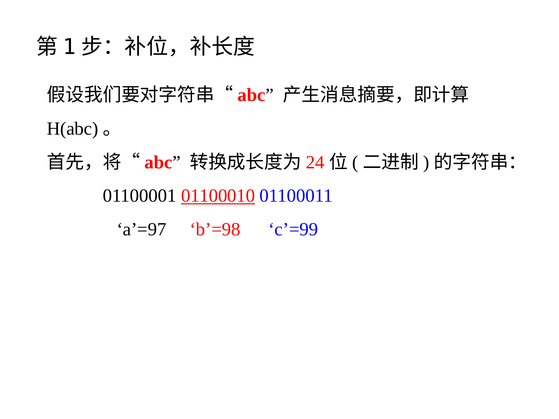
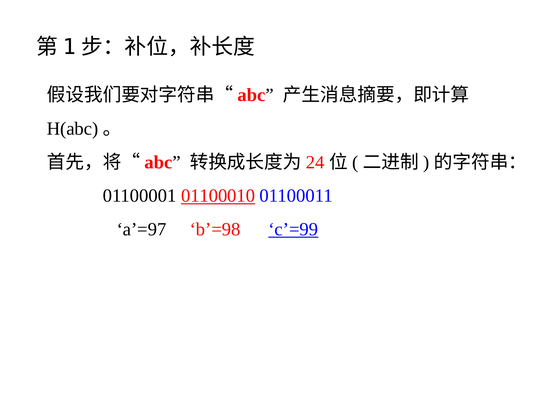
c’=99 underline: none -> present
